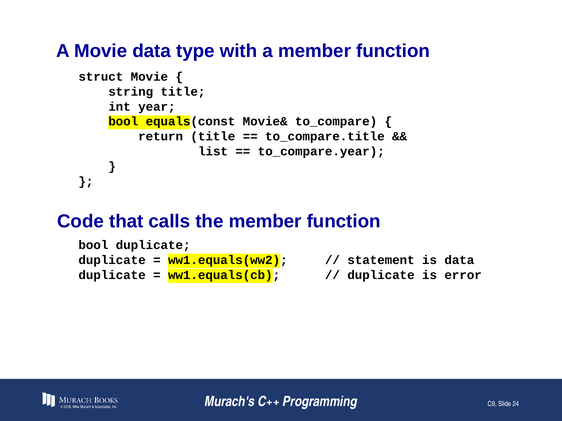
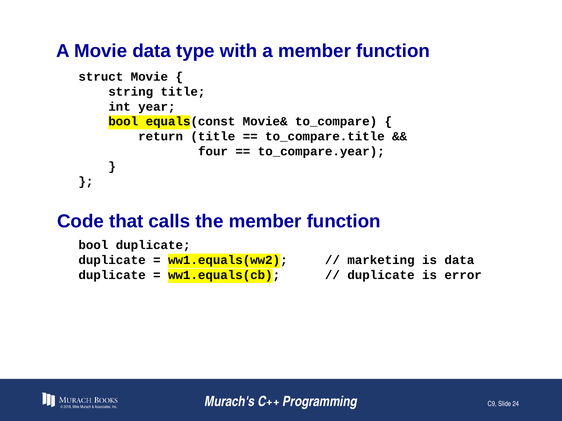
list: list -> four
statement: statement -> marketing
